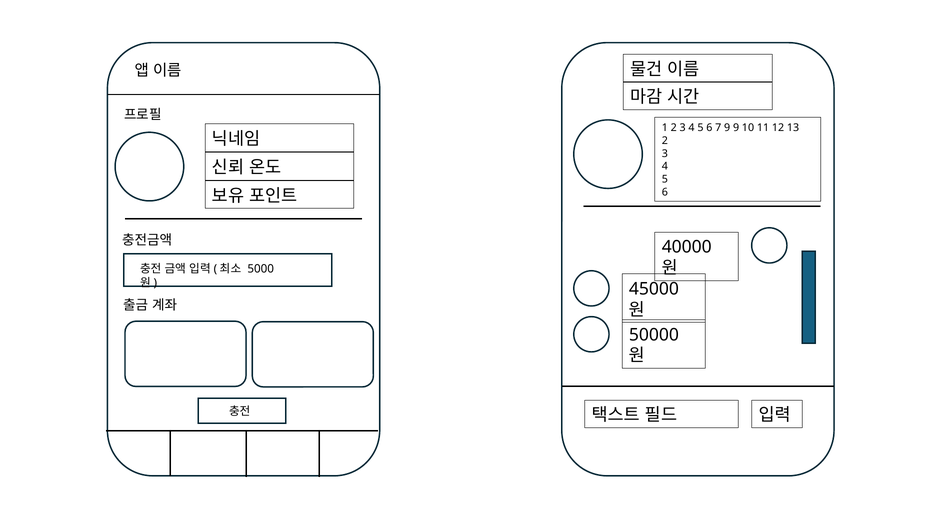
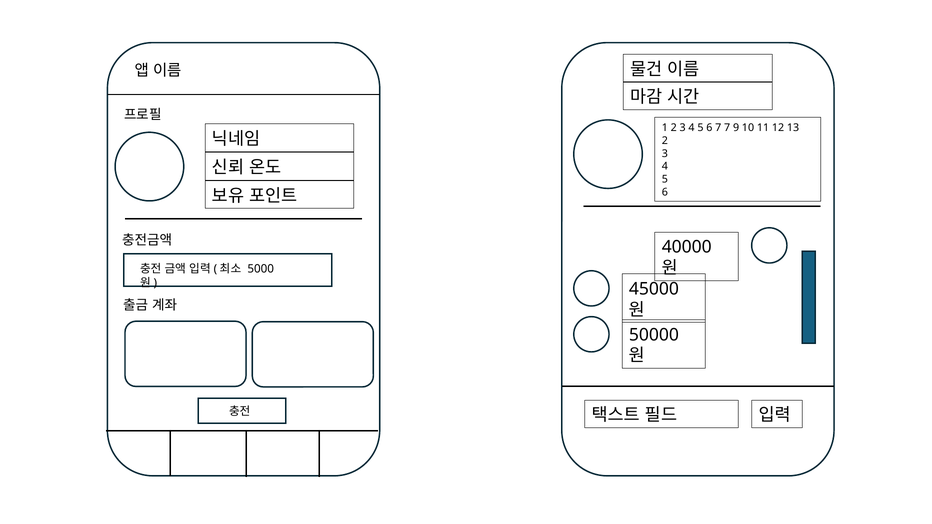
7 9: 9 -> 7
